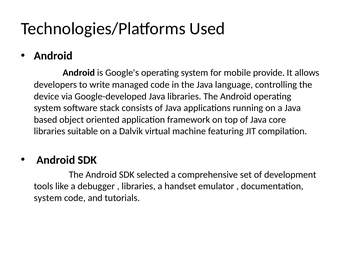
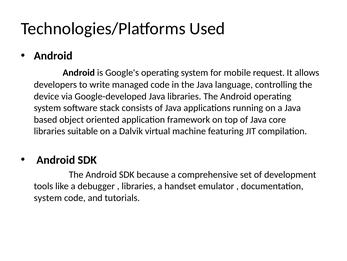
provide: provide -> request
selected: selected -> because
